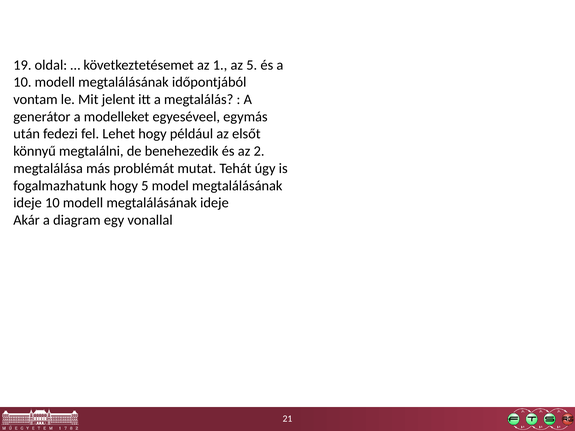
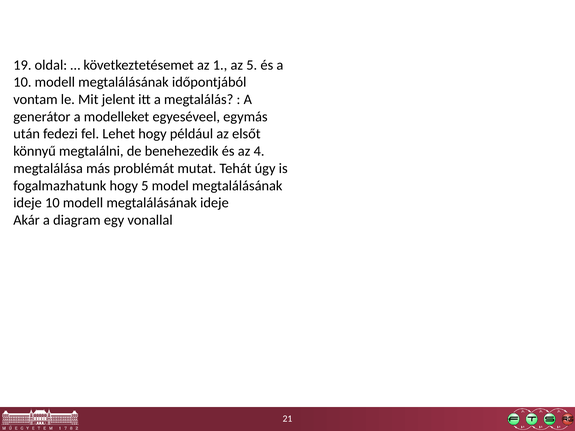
2: 2 -> 4
